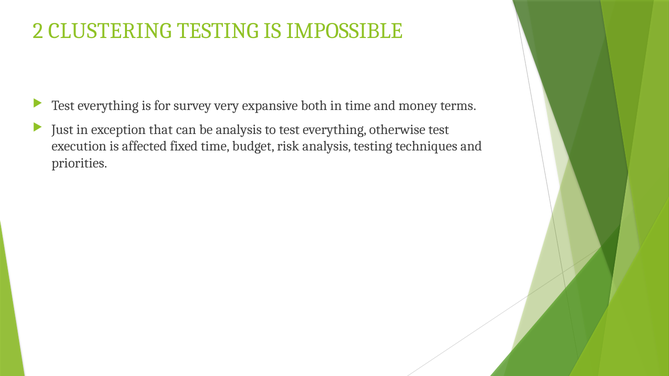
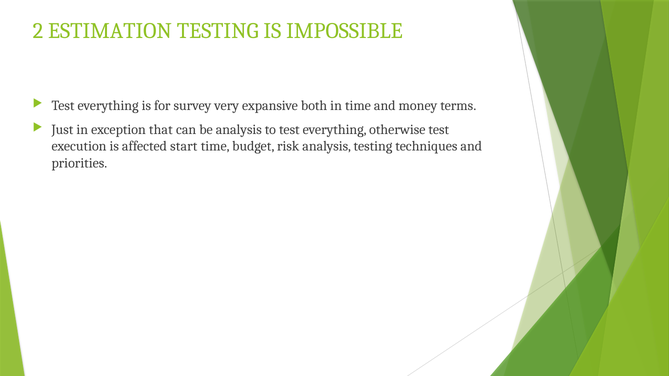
CLUSTERING: CLUSTERING -> ESTIMATION
fixed: fixed -> start
